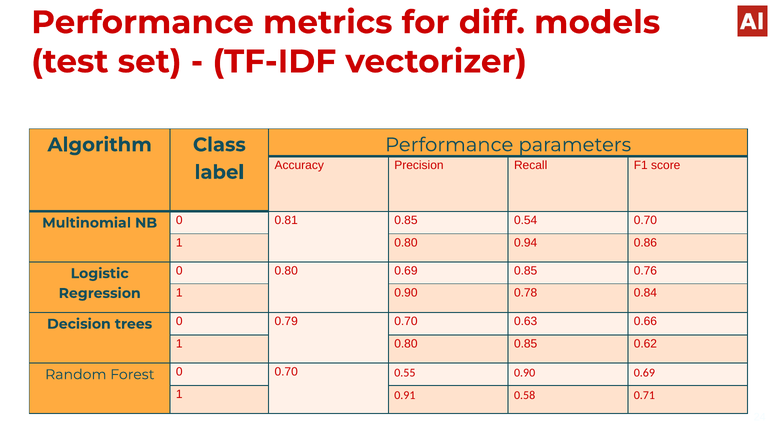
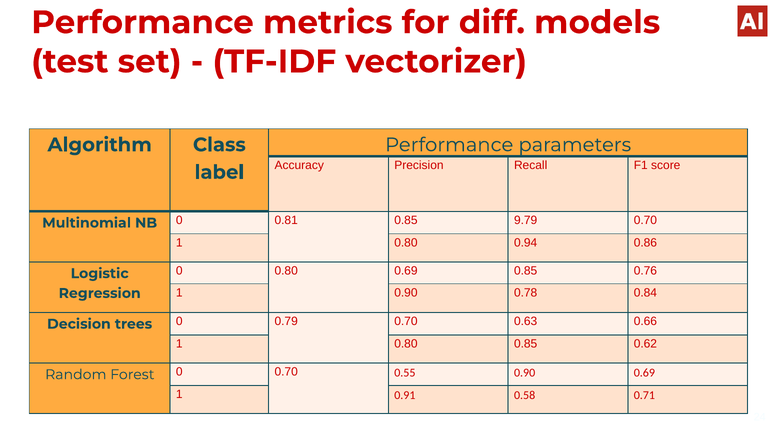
0.54: 0.54 -> 9.79
